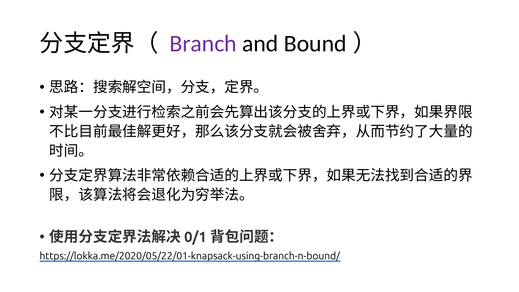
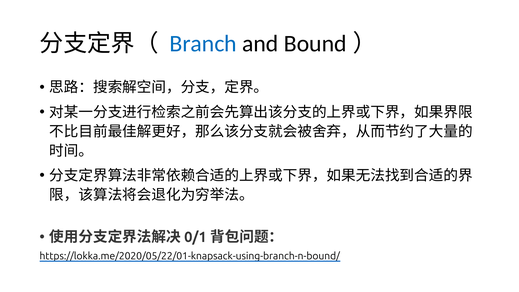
Branch colour: purple -> blue
